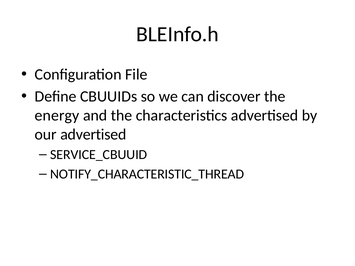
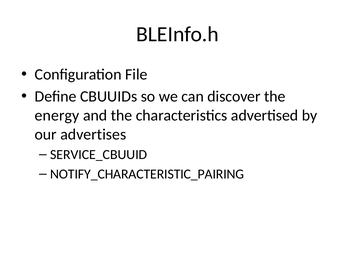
our advertised: advertised -> advertises
NOTIFY_CHARACTERISTIC_THREAD: NOTIFY_CHARACTERISTIC_THREAD -> NOTIFY_CHARACTERISTIC_PAIRING
